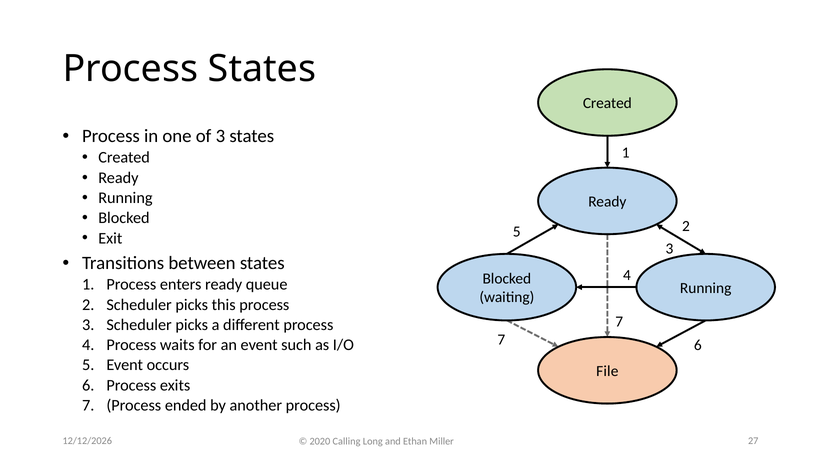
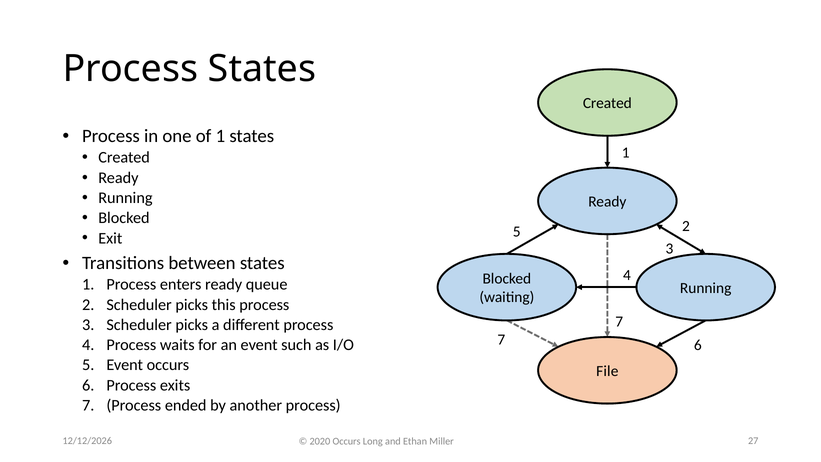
of 3: 3 -> 1
2020 Calling: Calling -> Occurs
